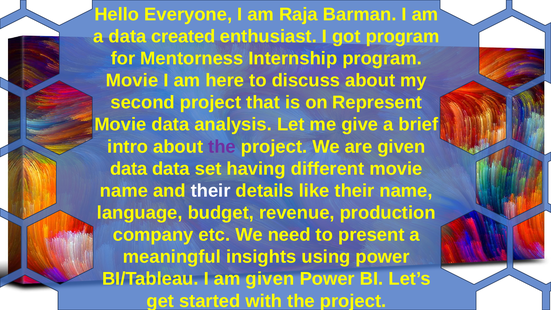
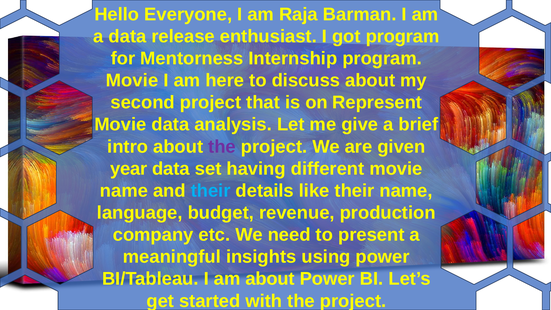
created: created -> release
data at (129, 169): data -> year
their at (211, 191) colour: white -> light blue
am given: given -> about
